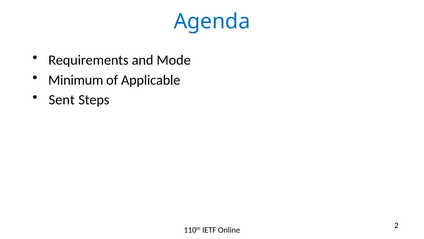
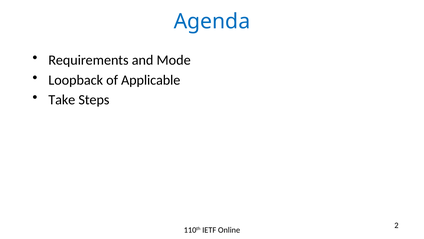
Minimum: Minimum -> Loopback
Sent: Sent -> Take
